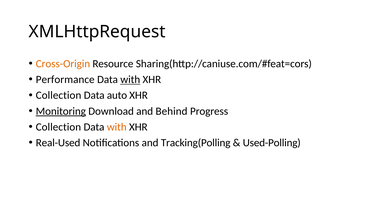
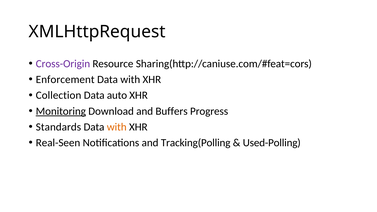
Cross-Origin colour: orange -> purple
Performance: Performance -> Enforcement
with at (130, 80) underline: present -> none
Behind: Behind -> Buffers
Collection at (58, 127): Collection -> Standards
Real-Used: Real-Used -> Real-Seen
